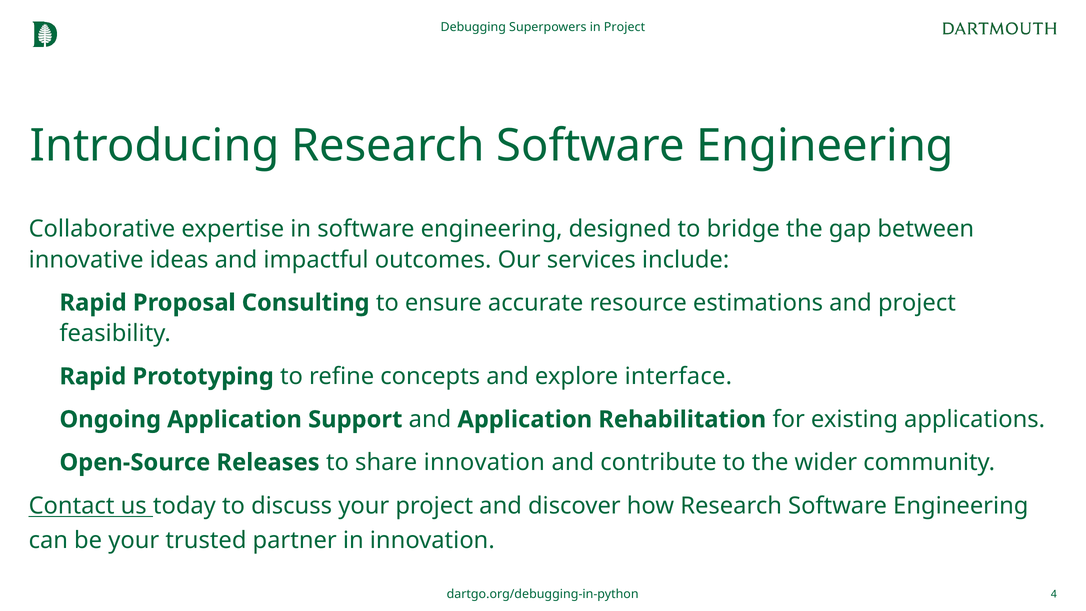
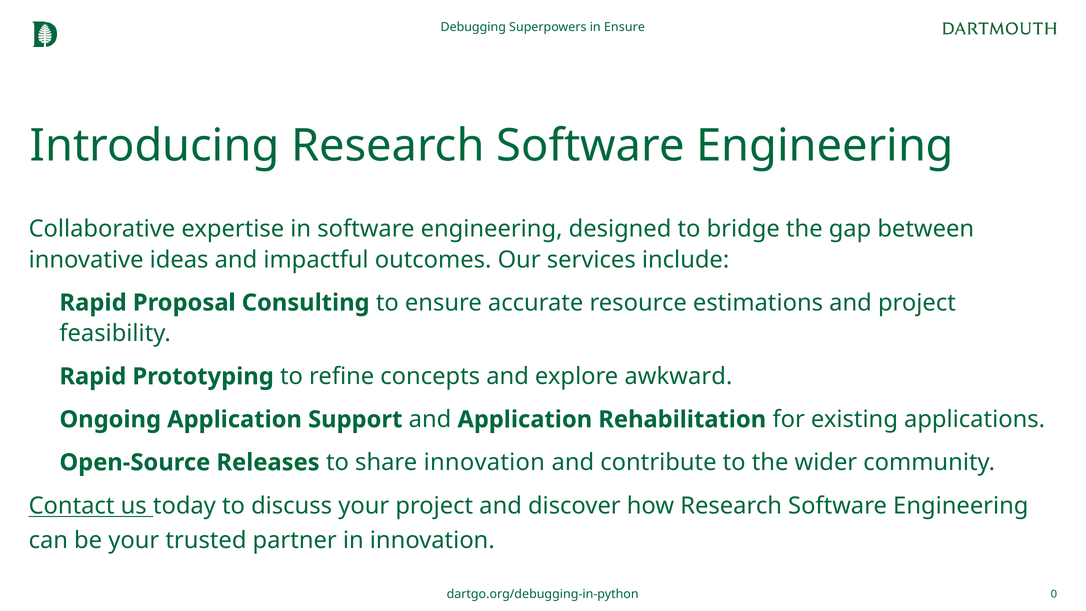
in Project: Project -> Ensure
interface: interface -> awkward
4: 4 -> 0
